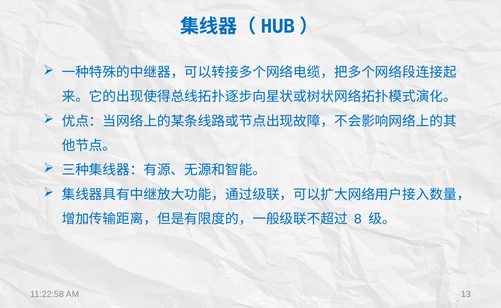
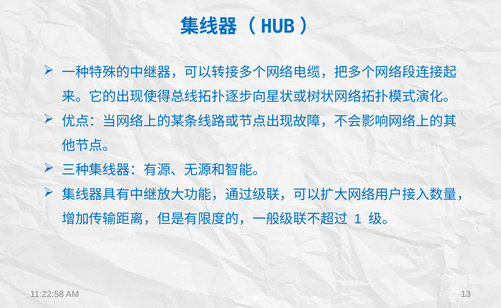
8: 8 -> 1
